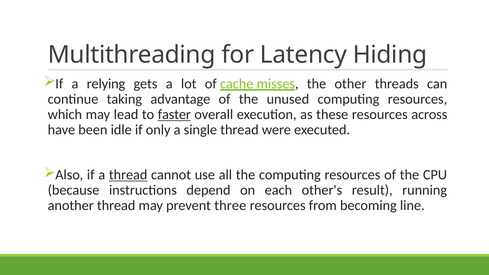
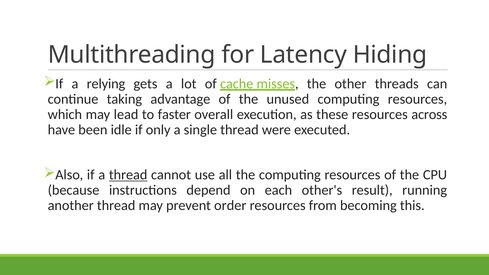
faster underline: present -> none
three: three -> order
line: line -> this
